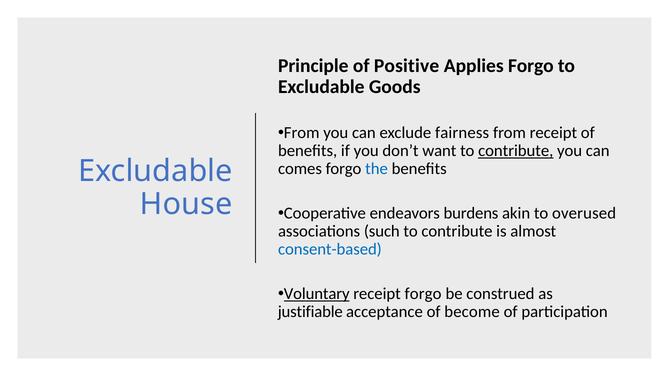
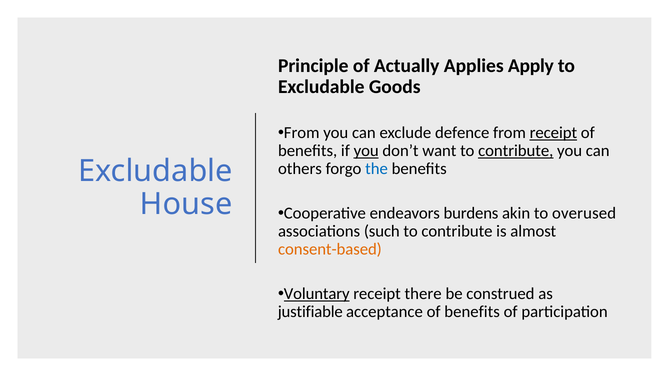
Positive: Positive -> Actually
Applies Forgo: Forgo -> Apply
fairness: fairness -> defence
receipt at (553, 133) underline: none -> present
you at (366, 151) underline: none -> present
comes: comes -> others
consent-based colour: blue -> orange
receipt forgo: forgo -> there
acceptance of become: become -> benefits
